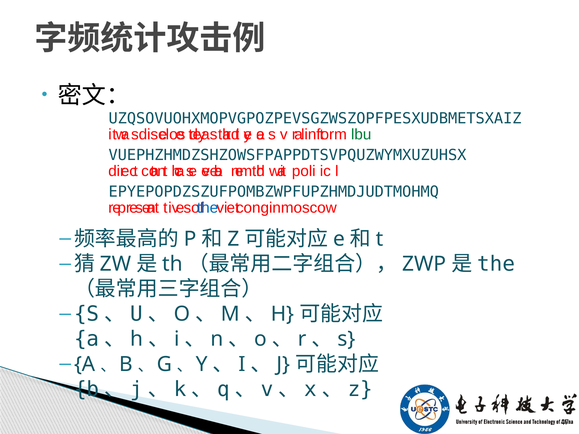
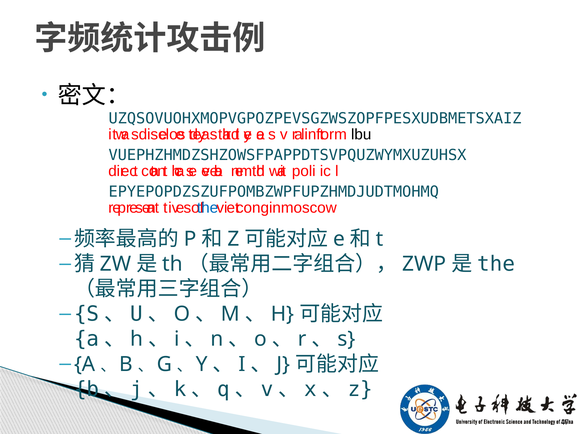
lbu colour: green -> black
